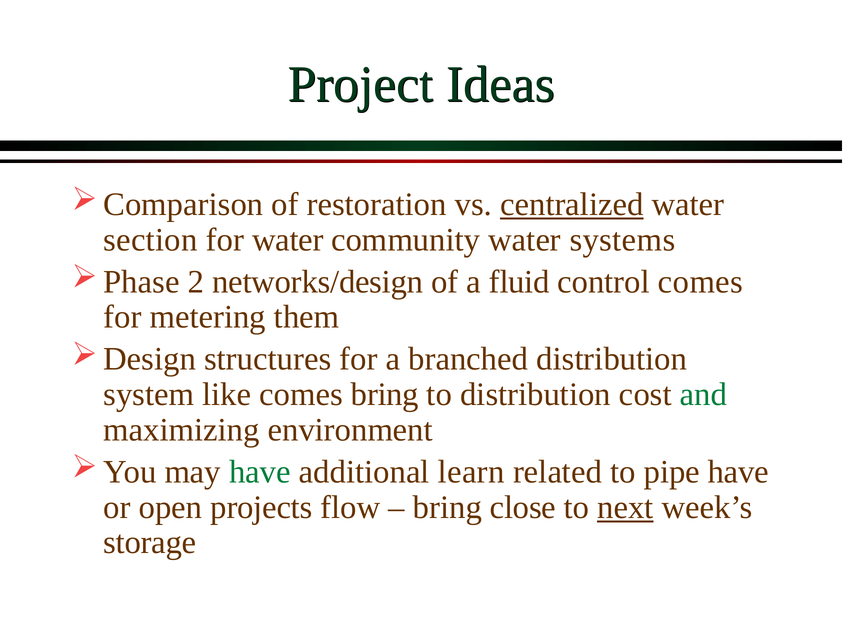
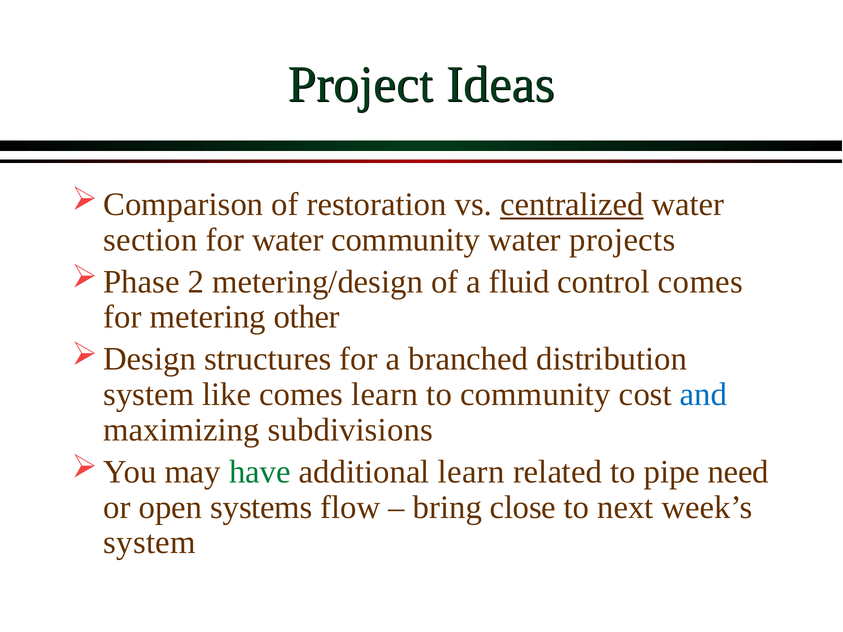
systems: systems -> projects
networks/design: networks/design -> metering/design
them: them -> other
comes bring: bring -> learn
to distribution: distribution -> community
and colour: green -> blue
environment: environment -> subdivisions
pipe have: have -> need
projects: projects -> systems
next underline: present -> none
storage at (150, 543): storage -> system
